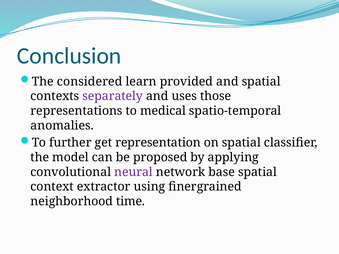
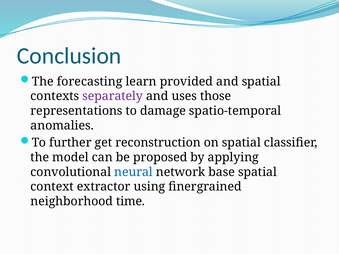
considered: considered -> forecasting
medical: medical -> damage
representation: representation -> reconstruction
neural colour: purple -> blue
